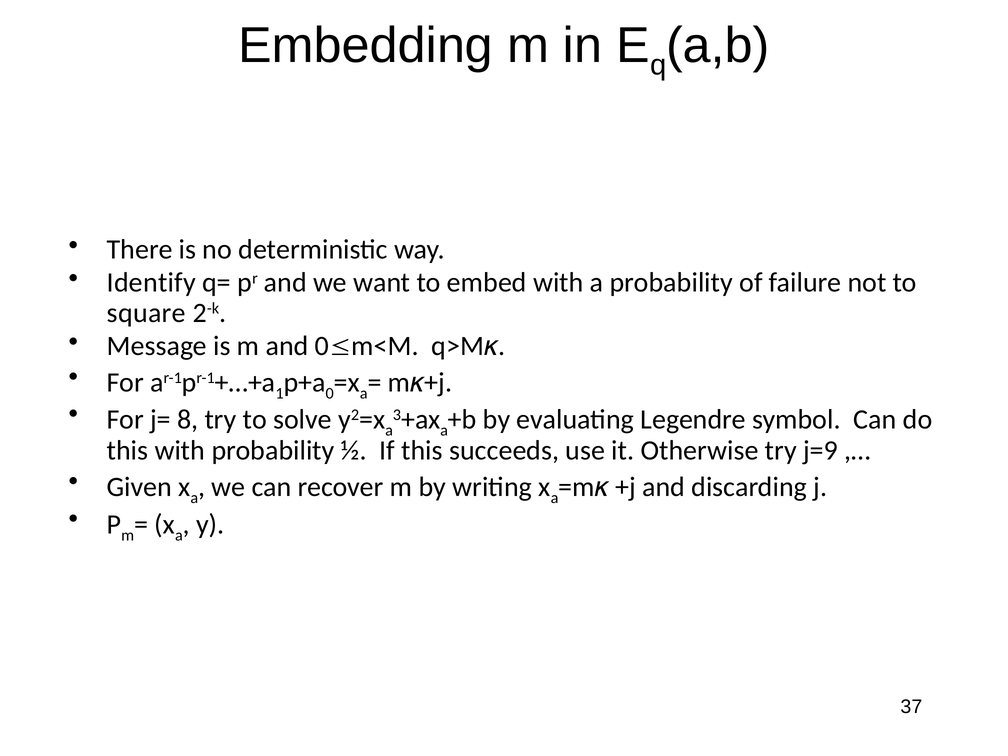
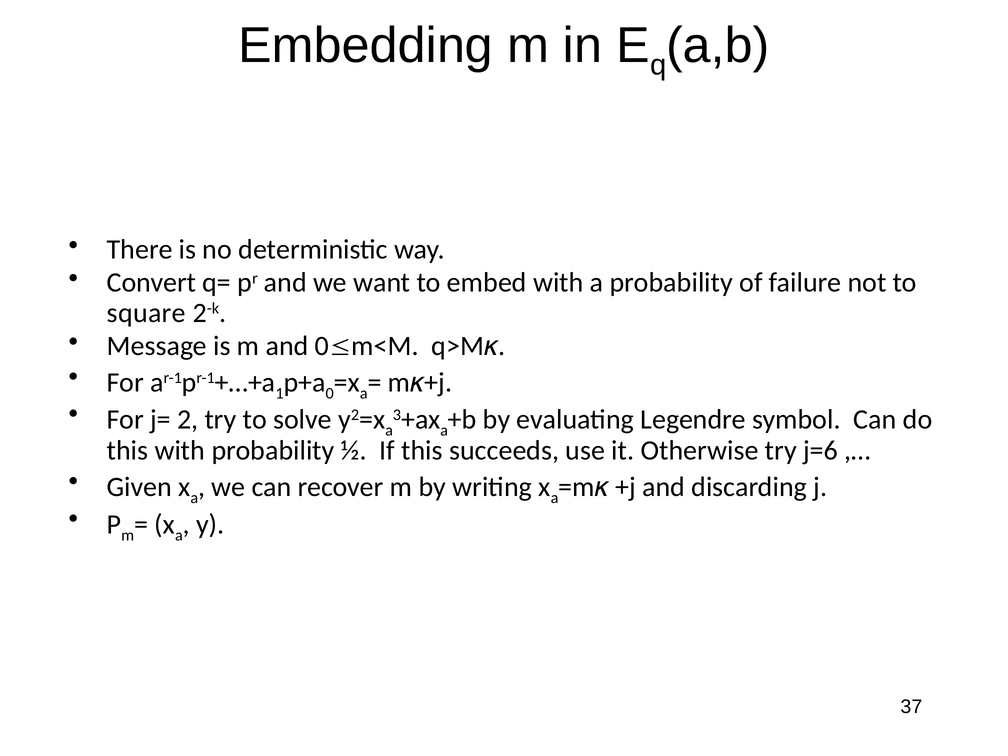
Identify: Identify -> Convert
8: 8 -> 2
j=9: j=9 -> j=6
